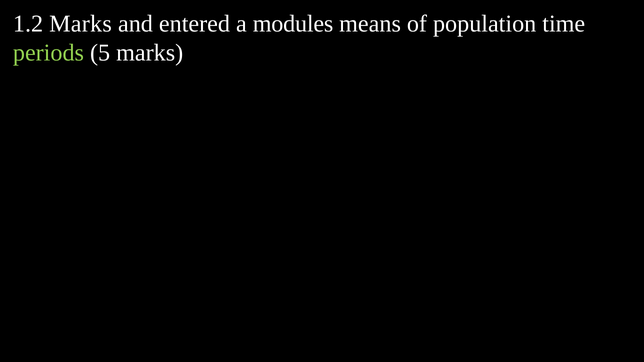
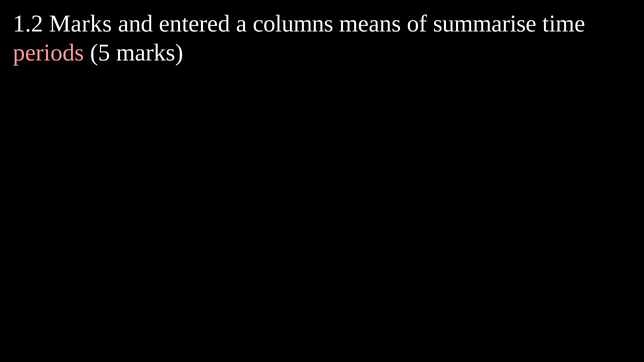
modules: modules -> columns
population: population -> summarise
periods colour: light green -> pink
